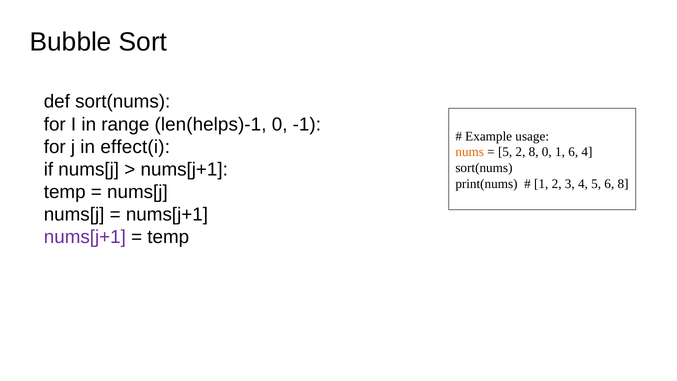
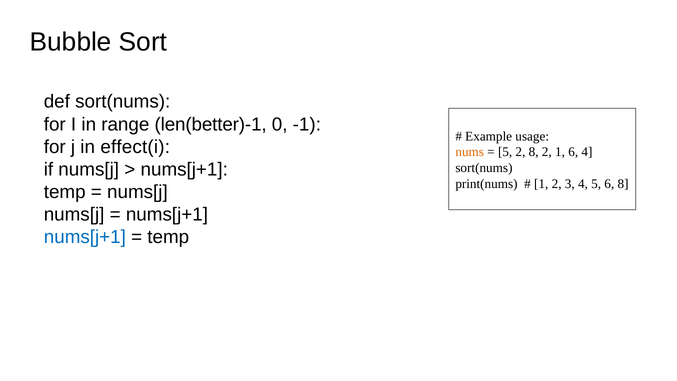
len(helps)-1: len(helps)-1 -> len(better)-1
8 0: 0 -> 2
nums[j+1 at (85, 237) colour: purple -> blue
